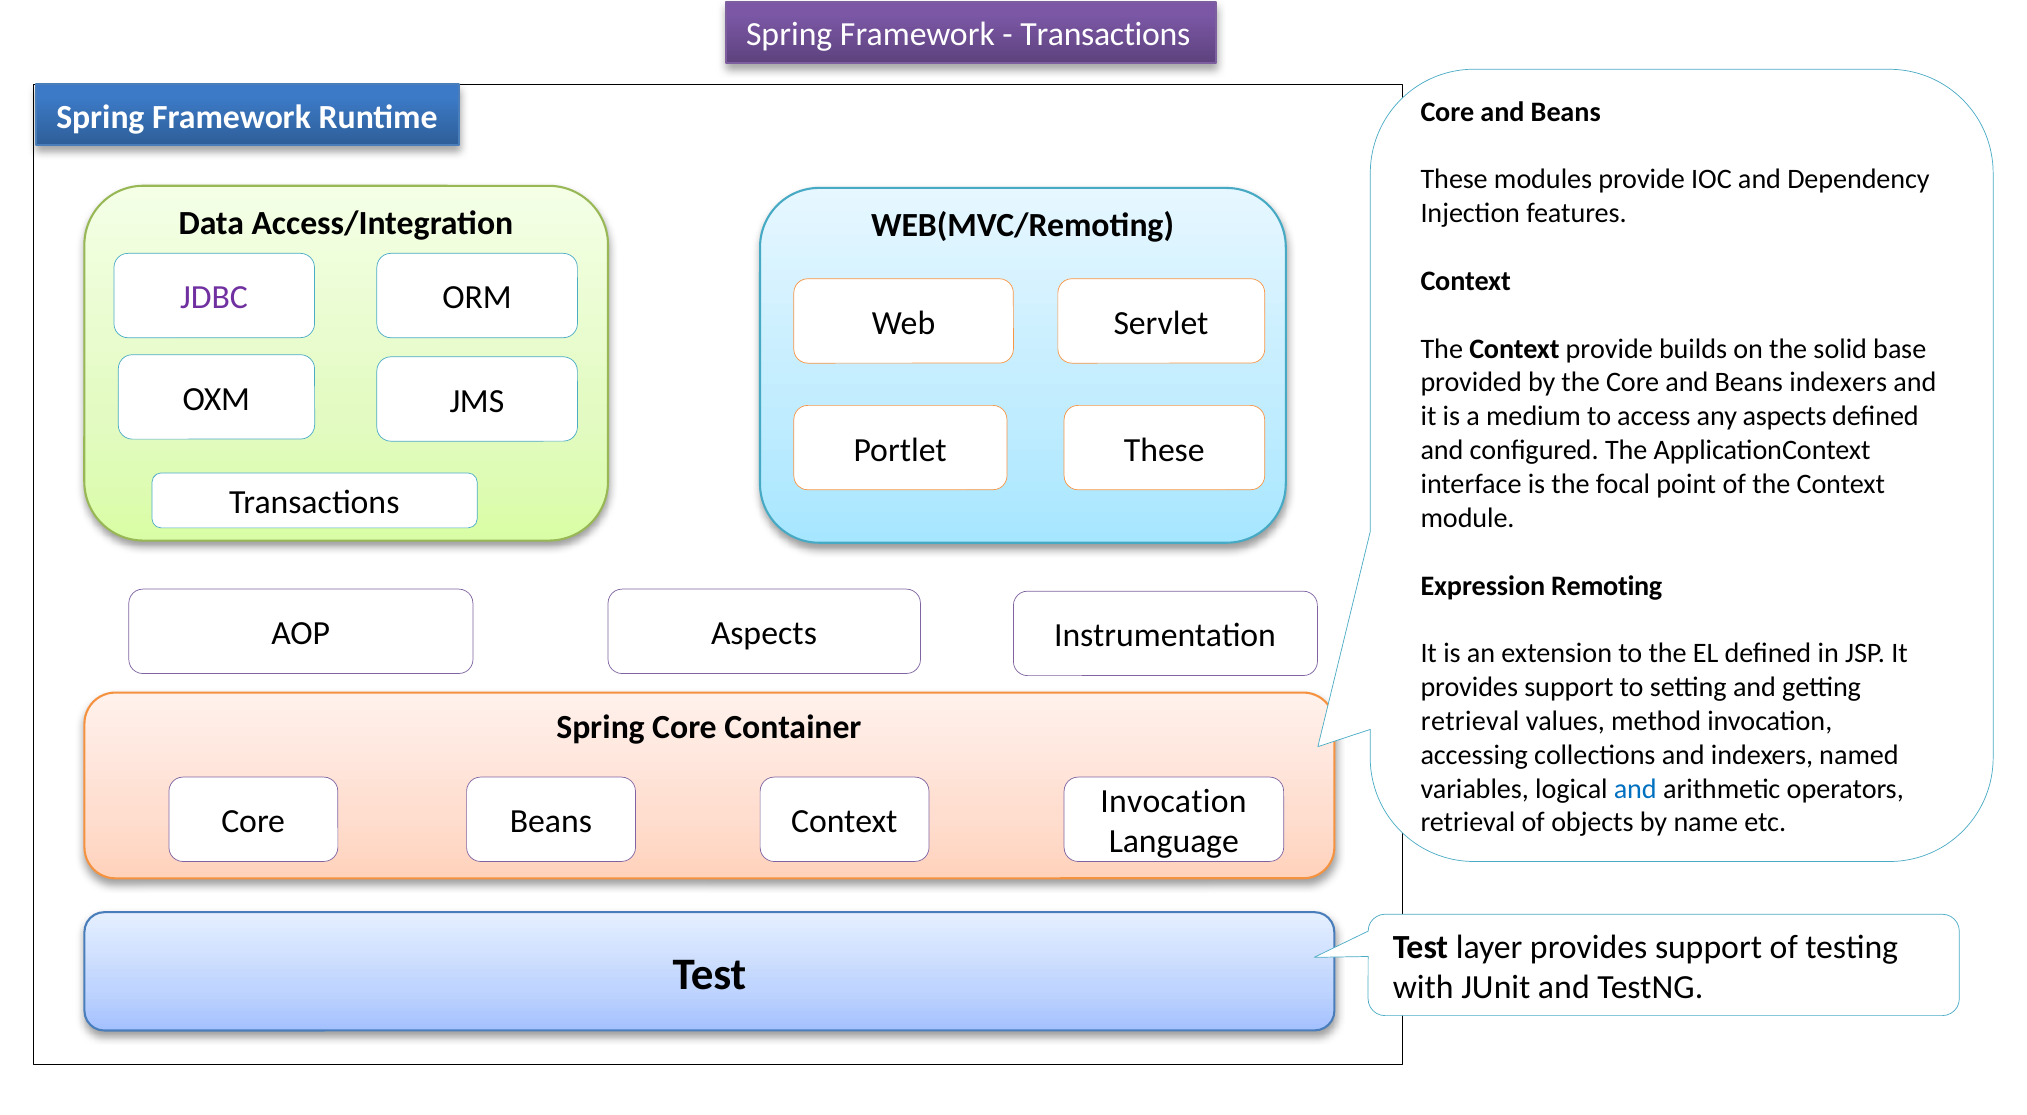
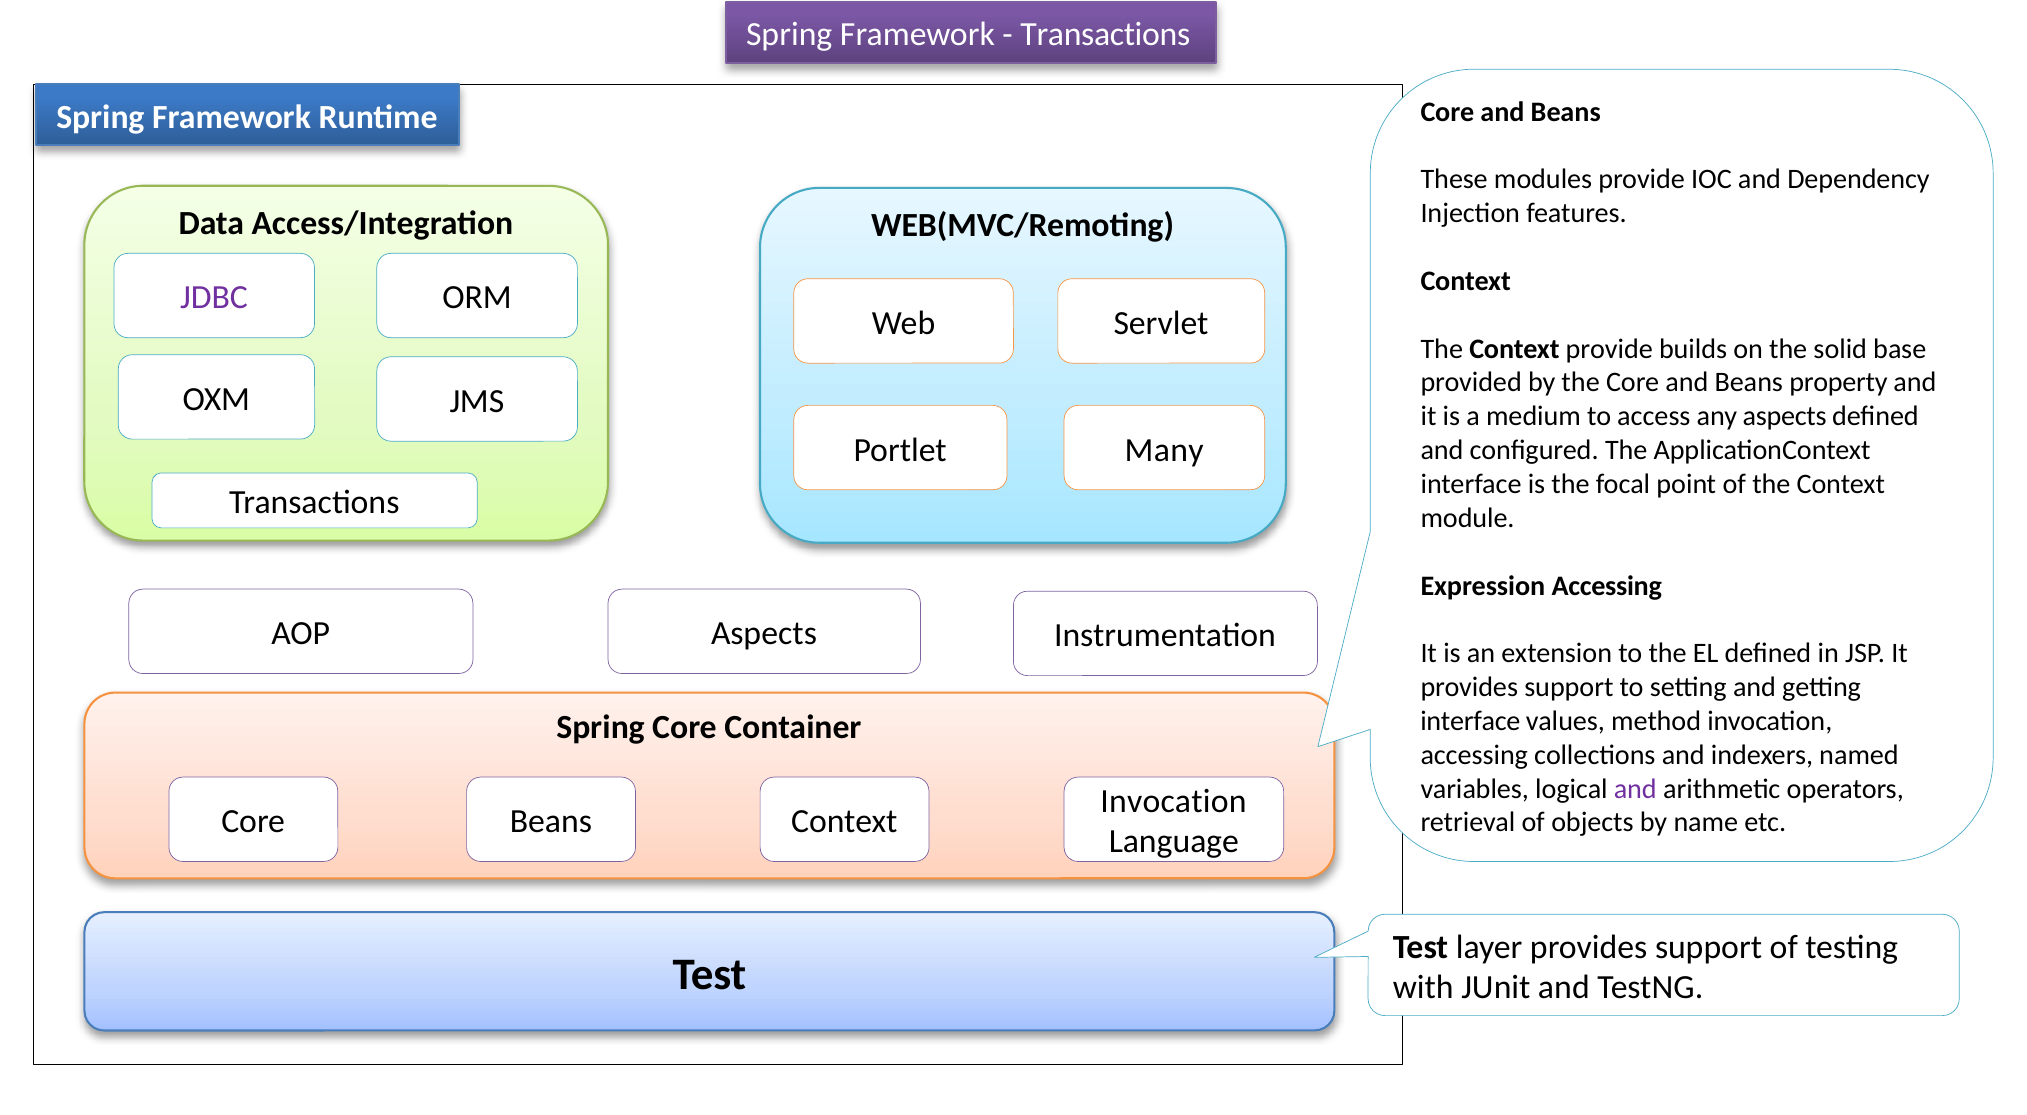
Beans indexers: indexers -> property
These at (1164, 450): These -> Many
Expression Remoting: Remoting -> Accessing
retrieval at (1470, 721): retrieval -> interface
and at (1635, 789) colour: blue -> purple
